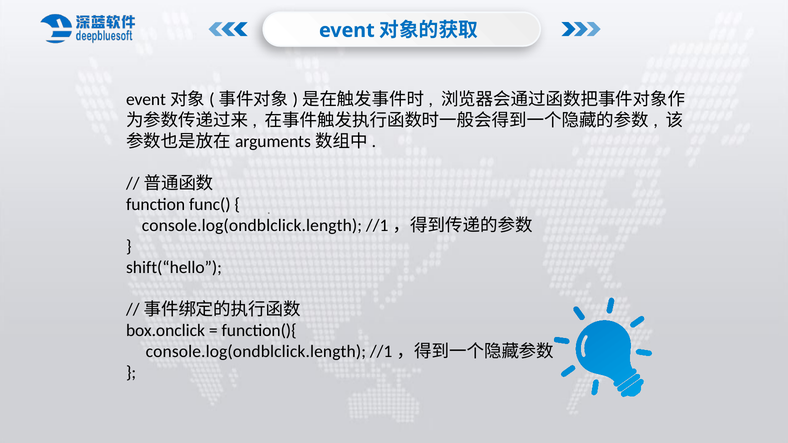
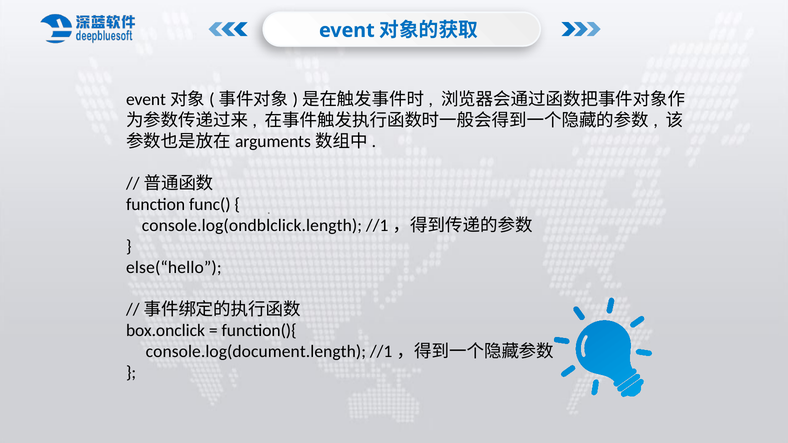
shift(“hello: shift(“hello -> else(“hello
console.log(ondblclick.length at (256, 352): console.log(ondblclick.length -> console.log(document.length
